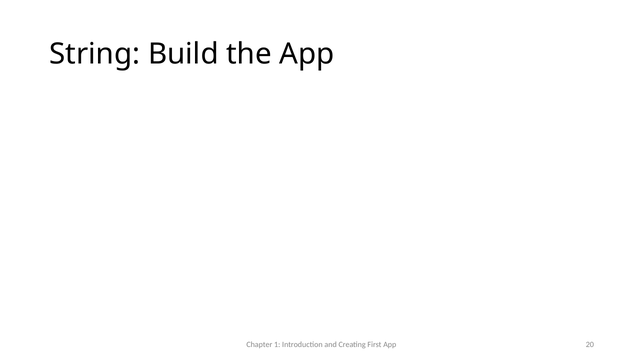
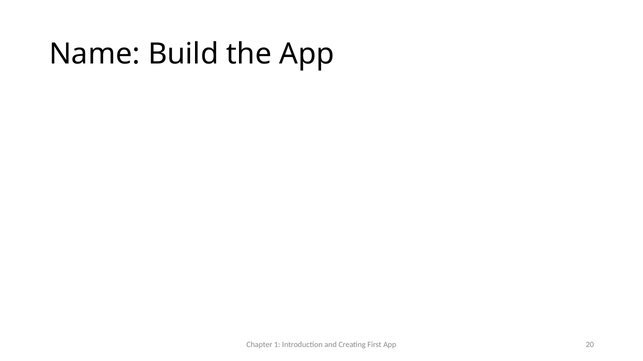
String: String -> Name
